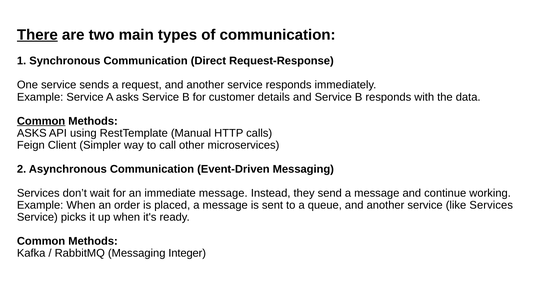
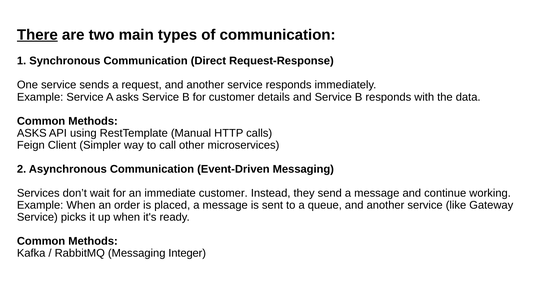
Common at (41, 121) underline: present -> none
immediate message: message -> customer
like Services: Services -> Gateway
